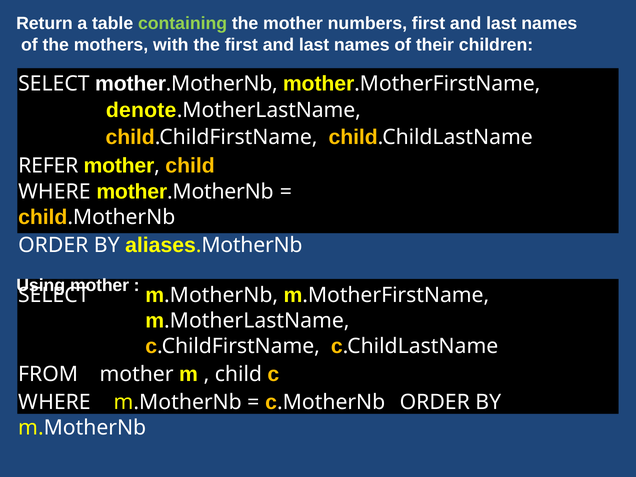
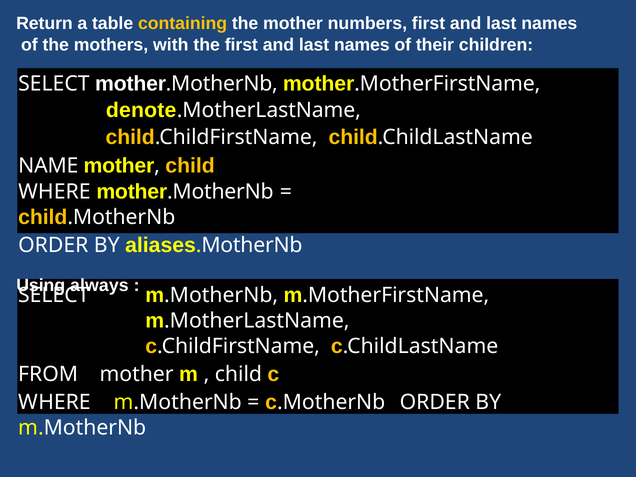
containing colour: light green -> yellow
REFER: REFER -> NAME
Using mother: mother -> always
